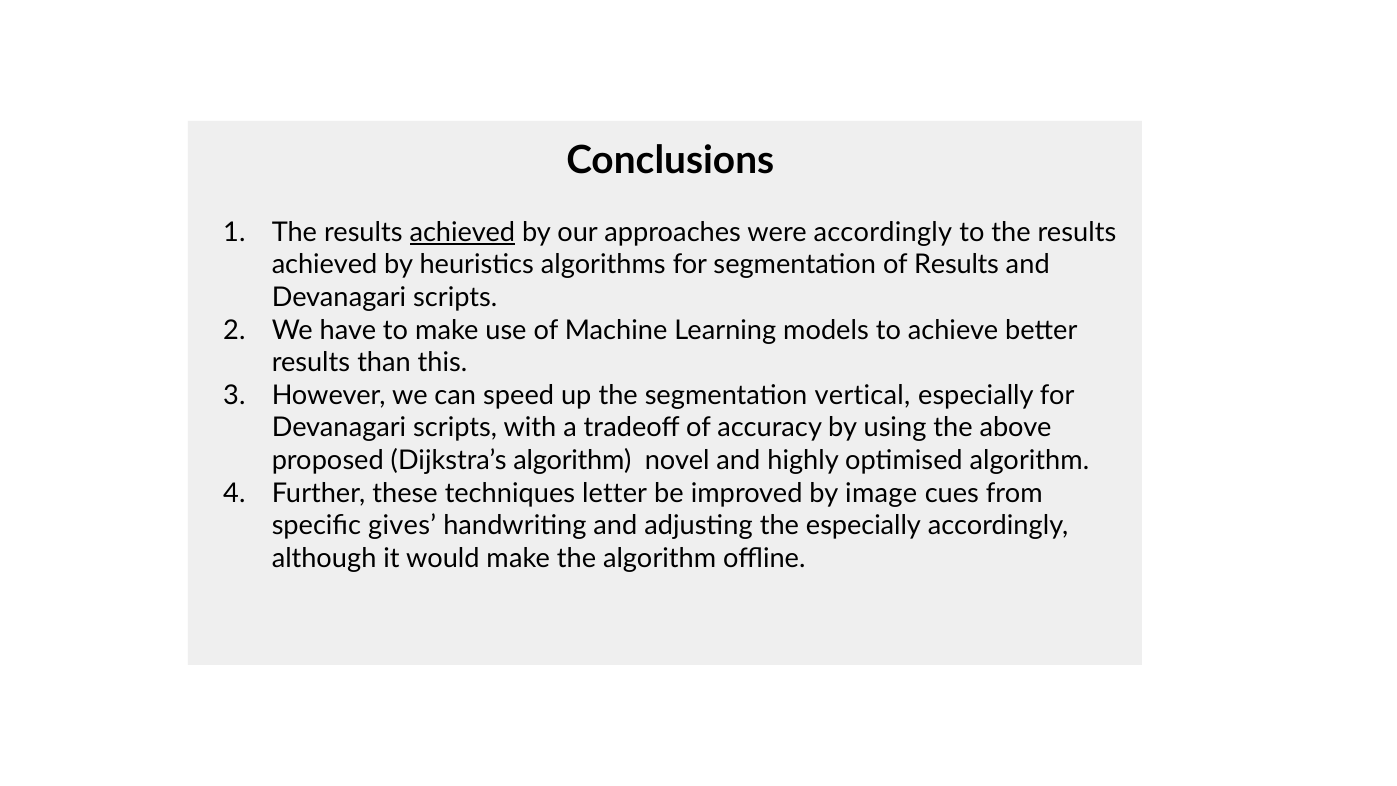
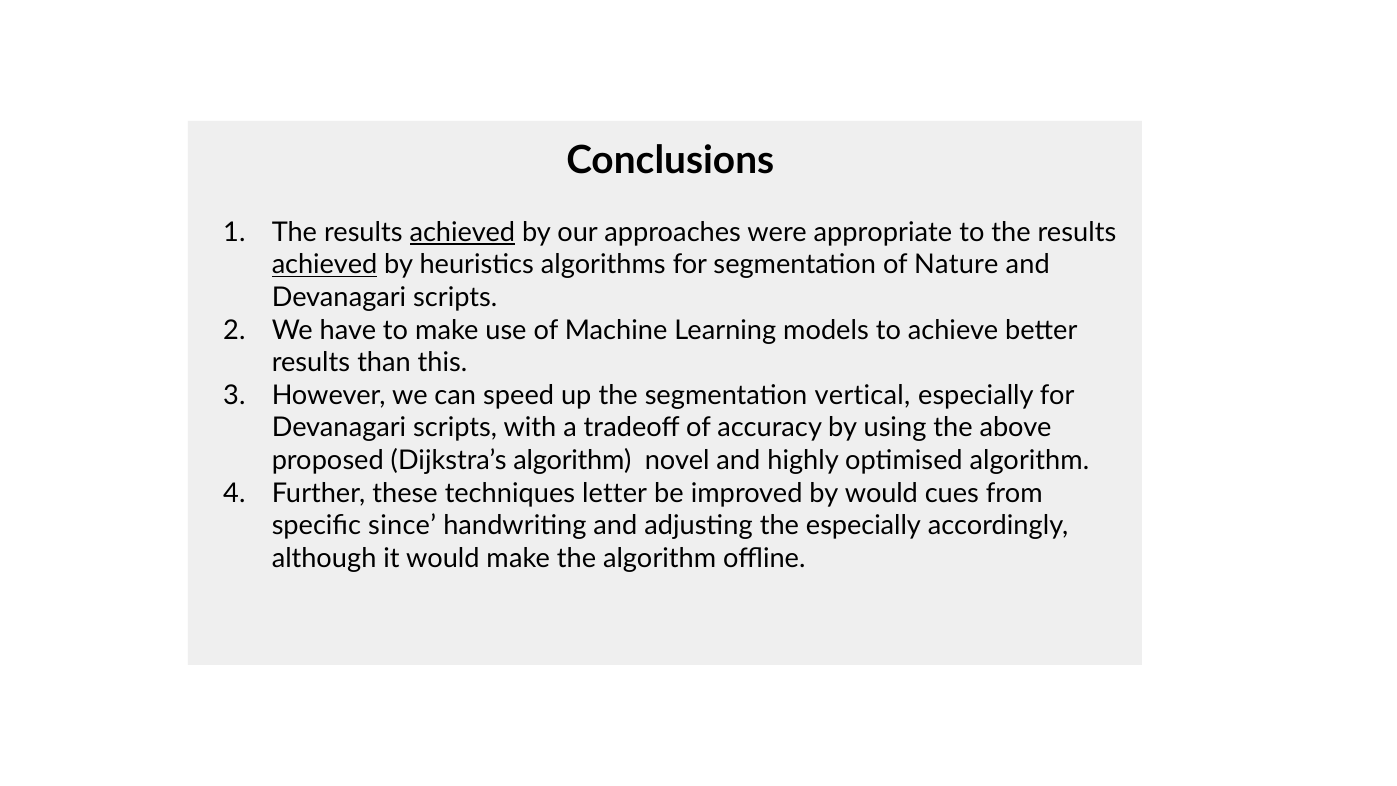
were accordingly: accordingly -> appropriate
achieved at (325, 265) underline: none -> present
of Results: Results -> Nature
by image: image -> would
gives: gives -> since
